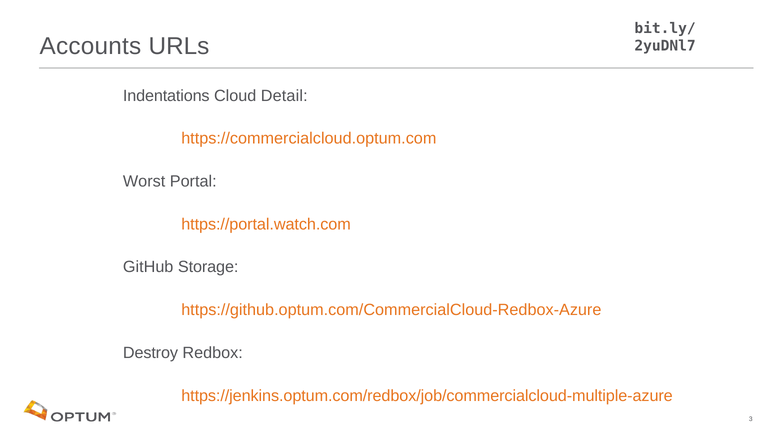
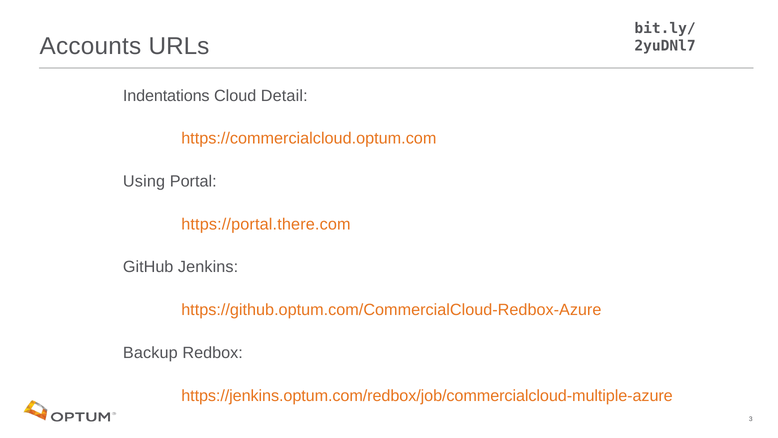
Worst: Worst -> Using
https://portal.watch.com: https://portal.watch.com -> https://portal.there.com
Storage: Storage -> Jenkins
Destroy: Destroy -> Backup
